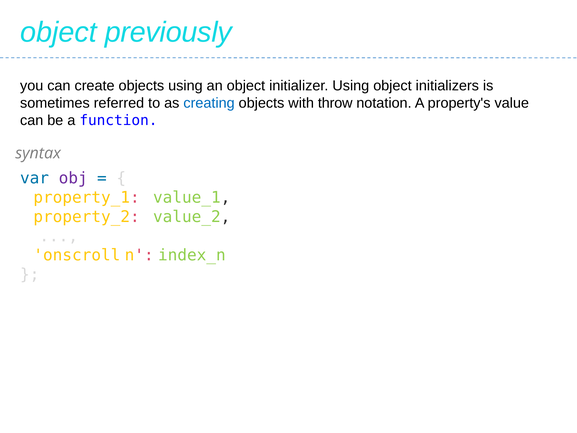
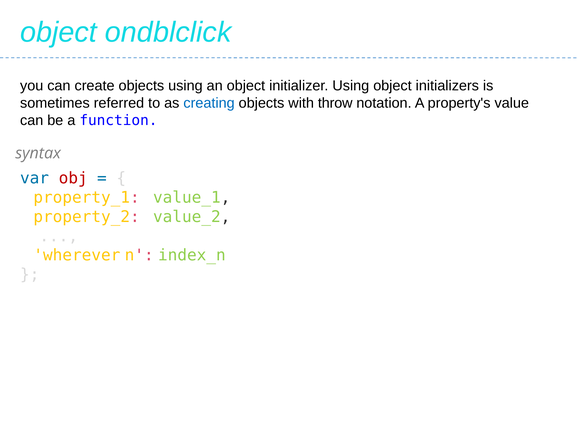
previously: previously -> ondblclick
obj colour: purple -> red
onscroll: onscroll -> wherever
